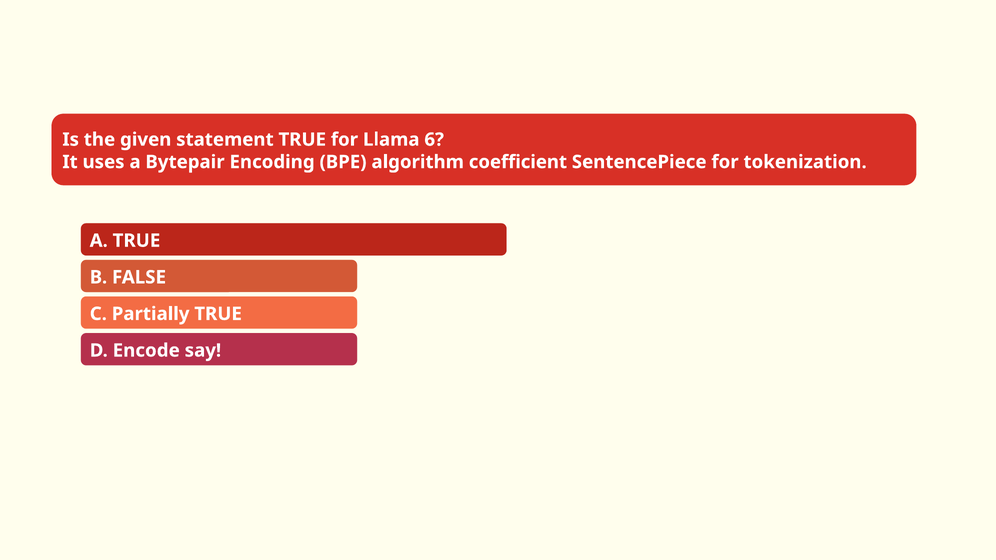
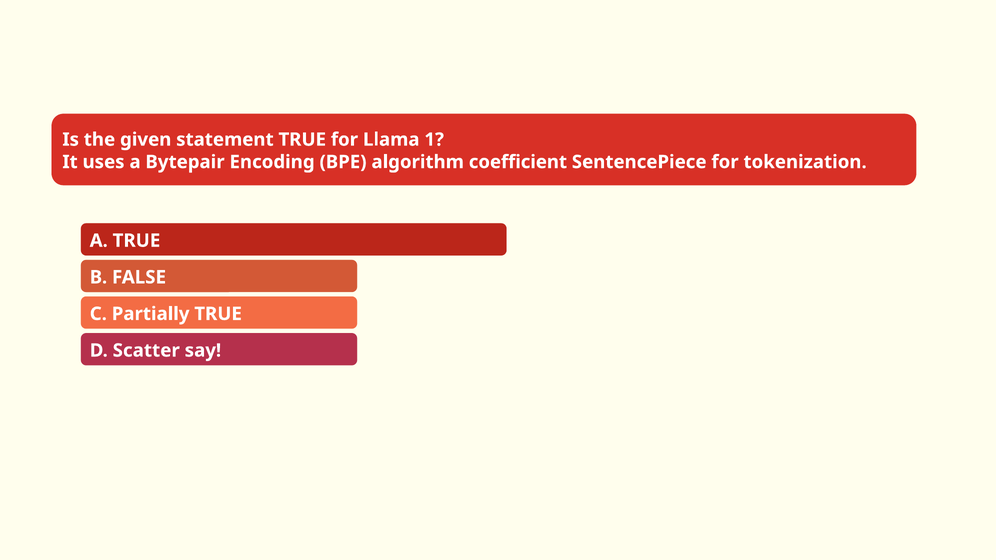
6: 6 -> 1
Encode: Encode -> Scatter
